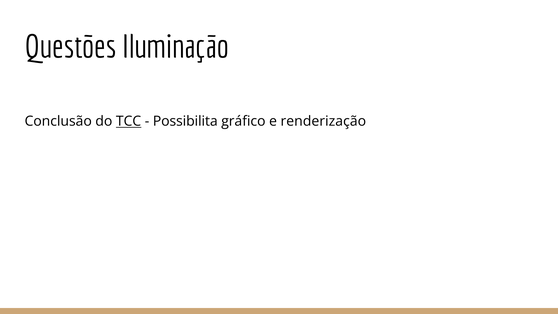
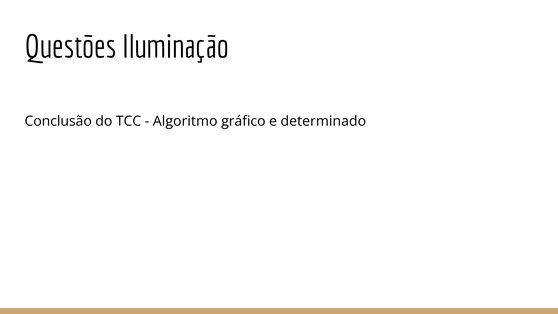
TCC underline: present -> none
Possibilita: Possibilita -> Algoritmo
renderização: renderização -> determinado
